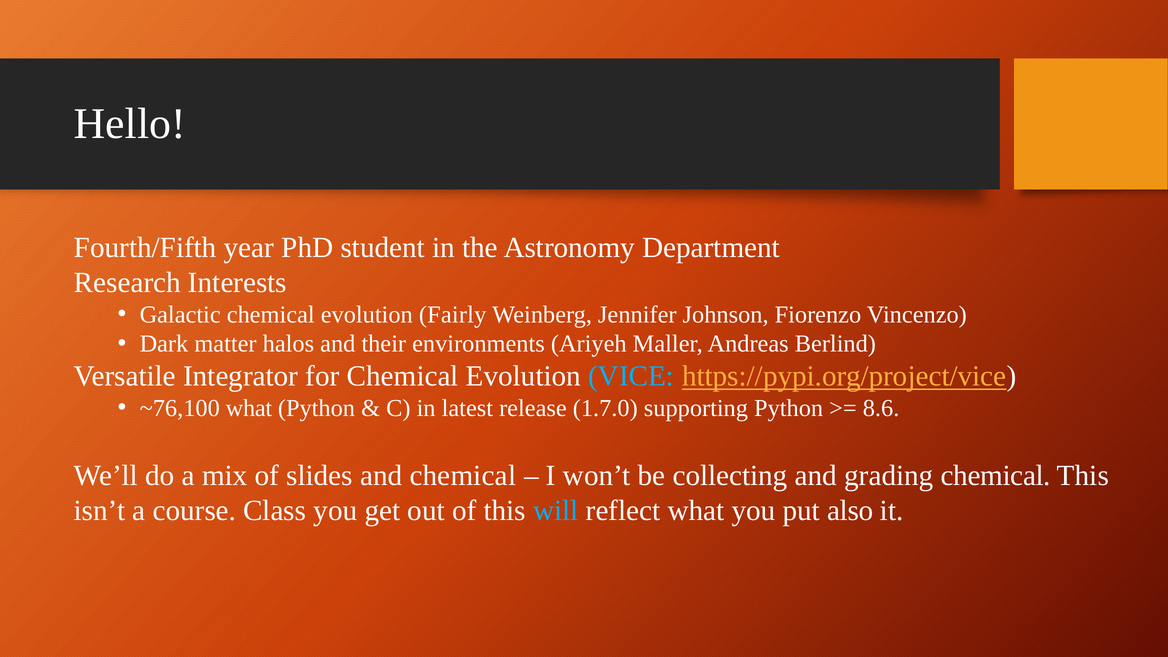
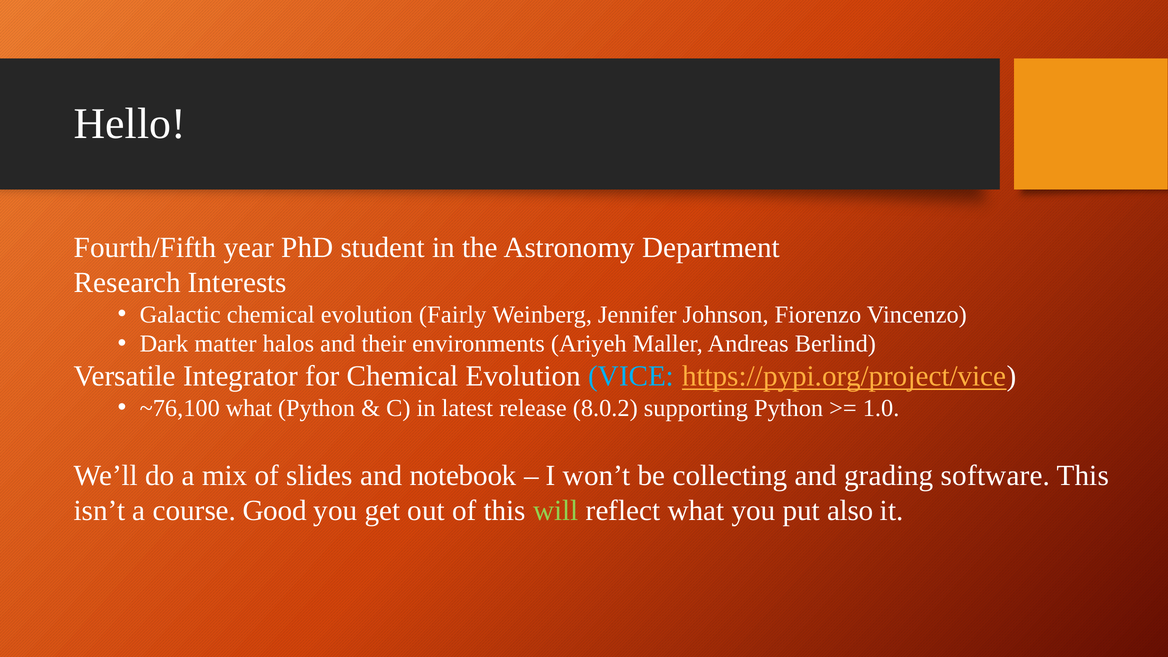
1.7.0: 1.7.0 -> 8.0.2
8.6: 8.6 -> 1.0
and chemical: chemical -> notebook
grading chemical: chemical -> software
Class: Class -> Good
will colour: light blue -> light green
